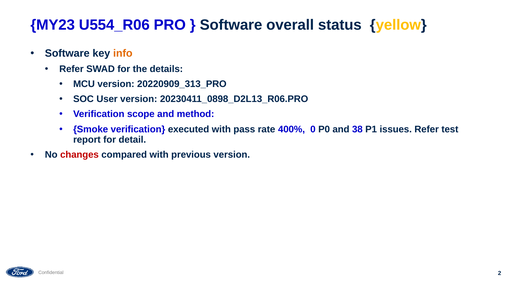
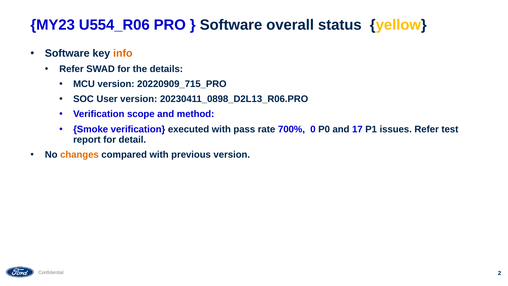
20220909_313_PRO: 20220909_313_PRO -> 20220909_715_PRO
400%: 400% -> 700%
38: 38 -> 17
changes colour: red -> orange
